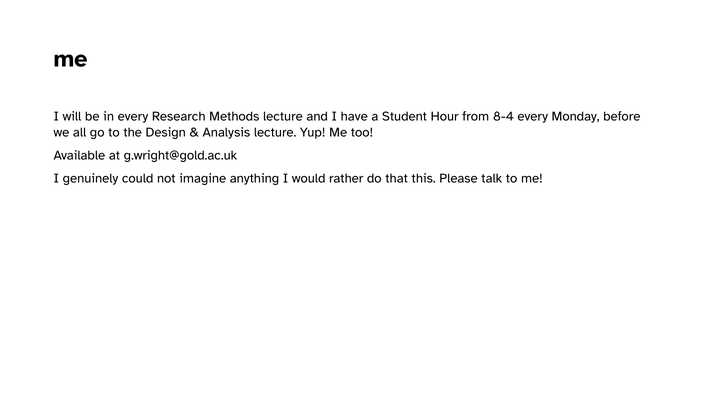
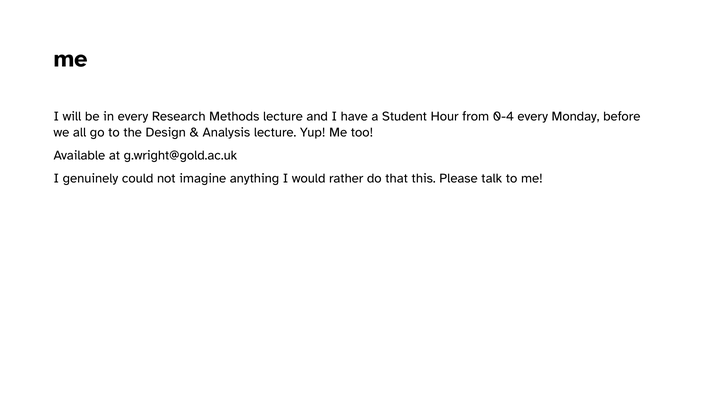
8-4: 8-4 -> 0-4
